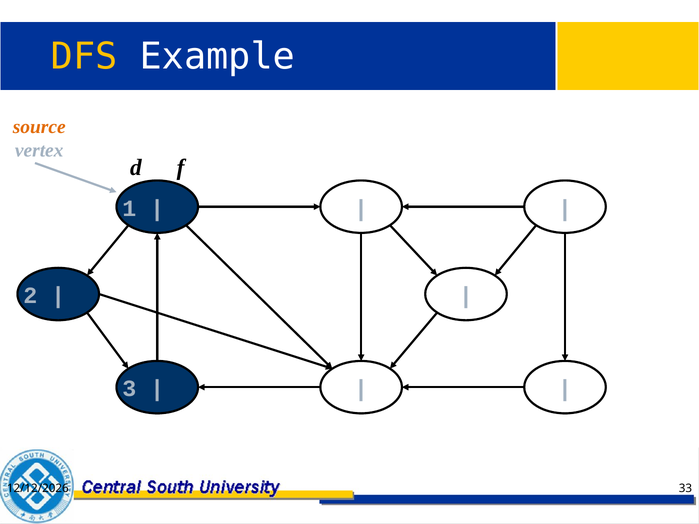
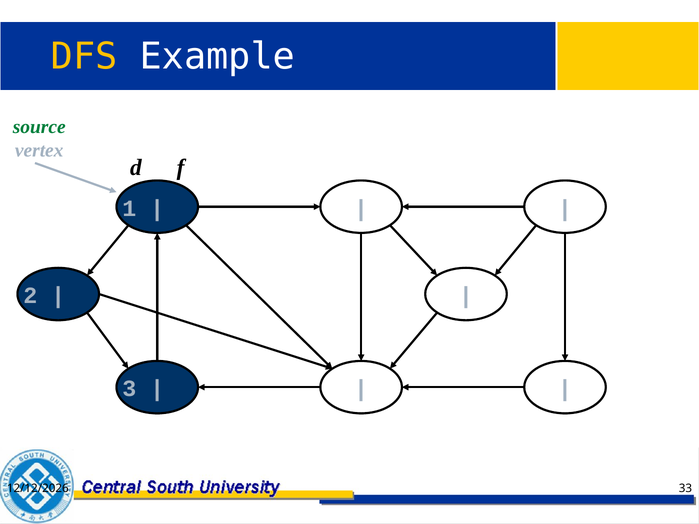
source colour: orange -> green
